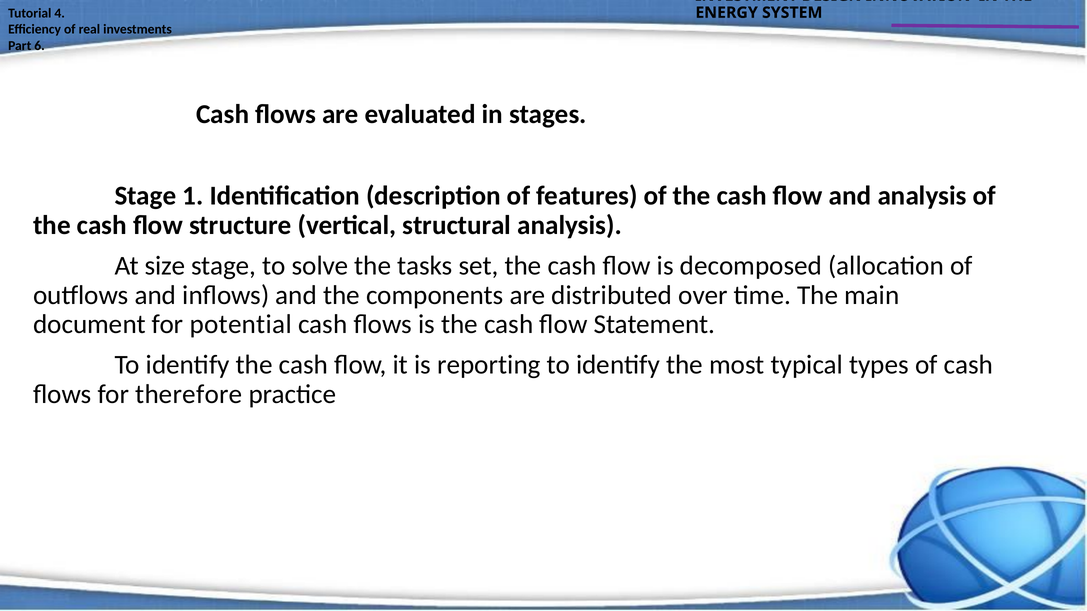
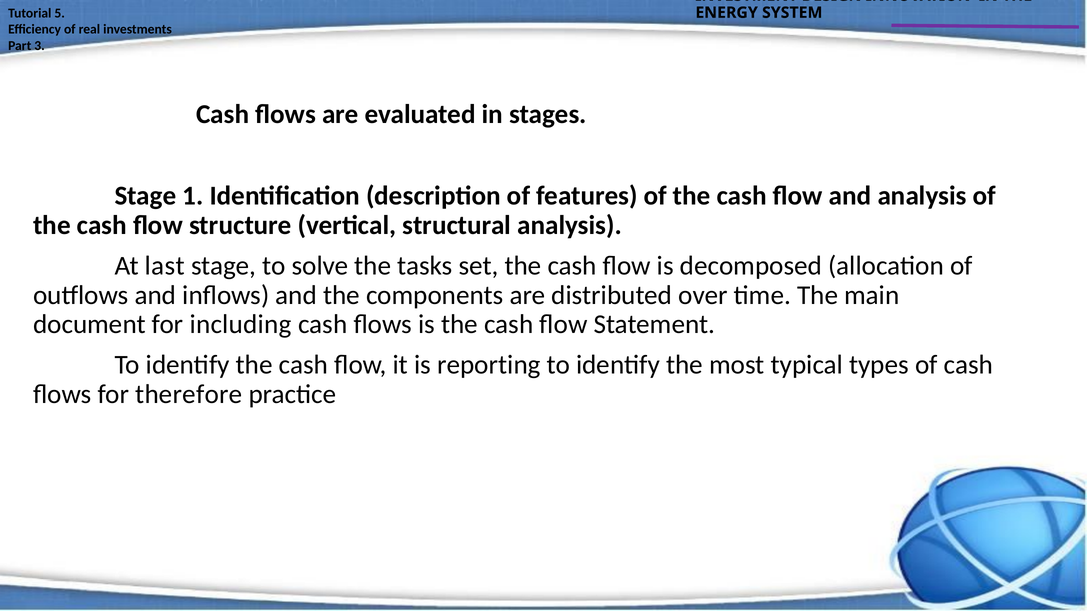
4: 4 -> 5
6: 6 -> 3
size: size -> last
potential: potential -> including
